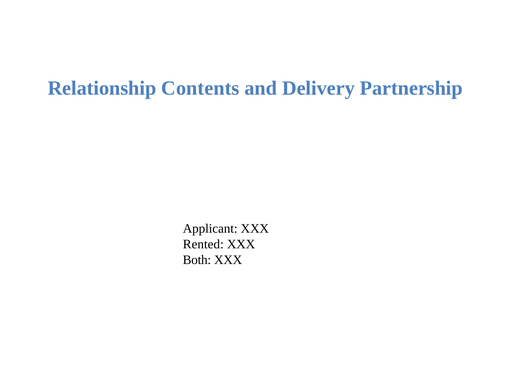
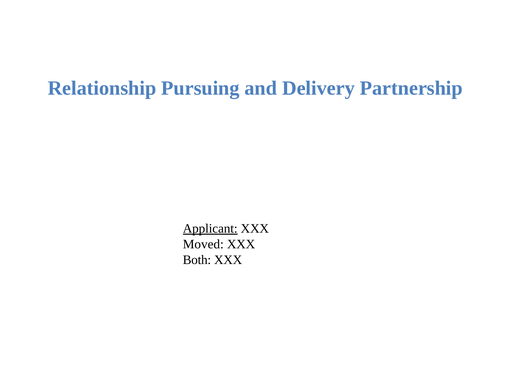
Contents: Contents -> Pursuing
Applicant underline: none -> present
Rented: Rented -> Moved
